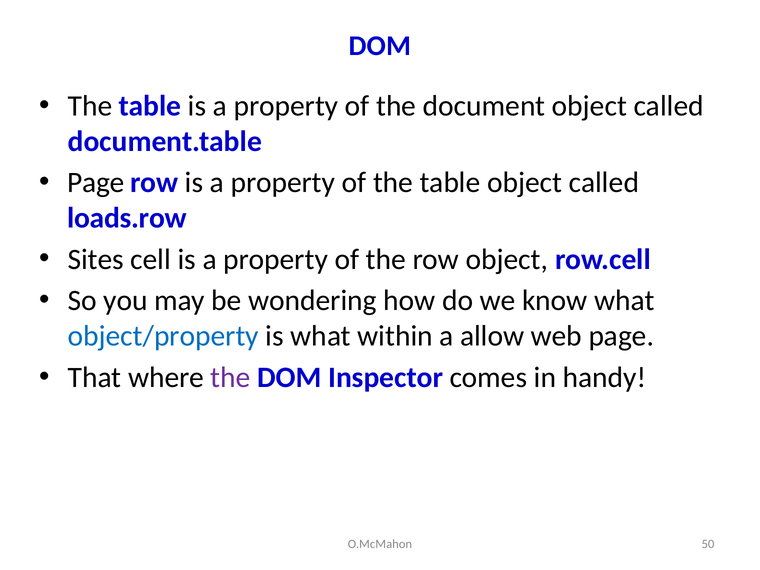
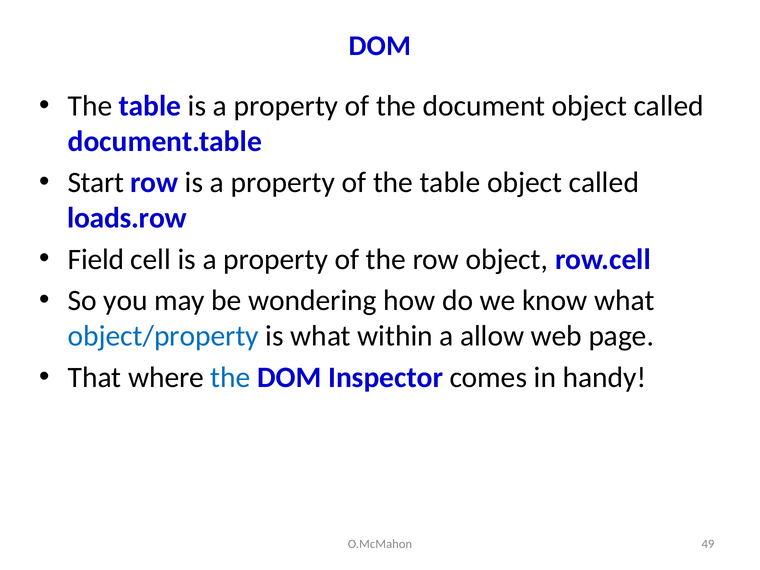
Page at (96, 183): Page -> Start
Sites: Sites -> Field
the at (231, 377) colour: purple -> blue
50: 50 -> 49
